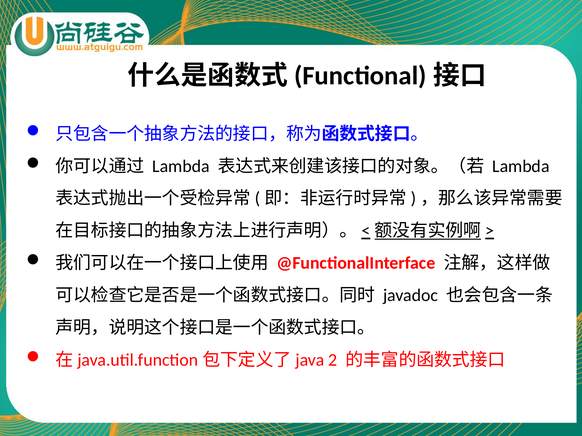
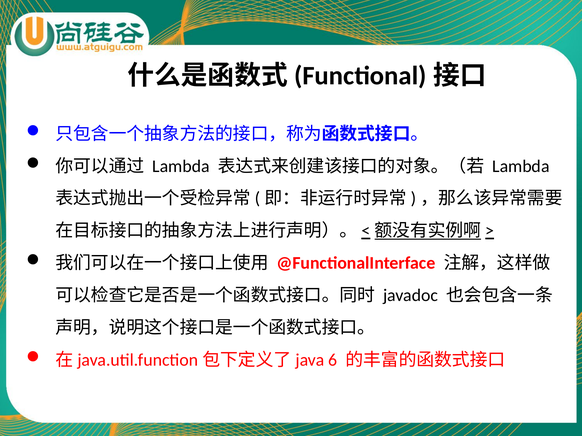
2: 2 -> 6
